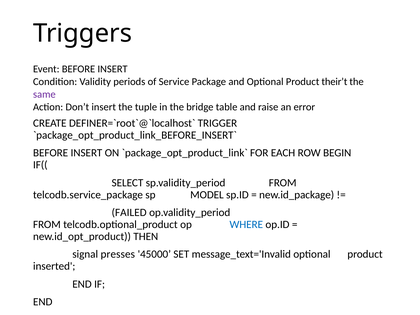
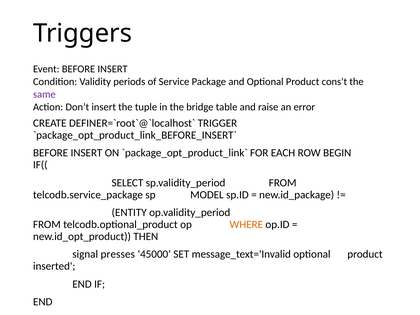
their’t: their’t -> cons’t
FAILED: FAILED -> ENTITY
WHERE colour: blue -> orange
